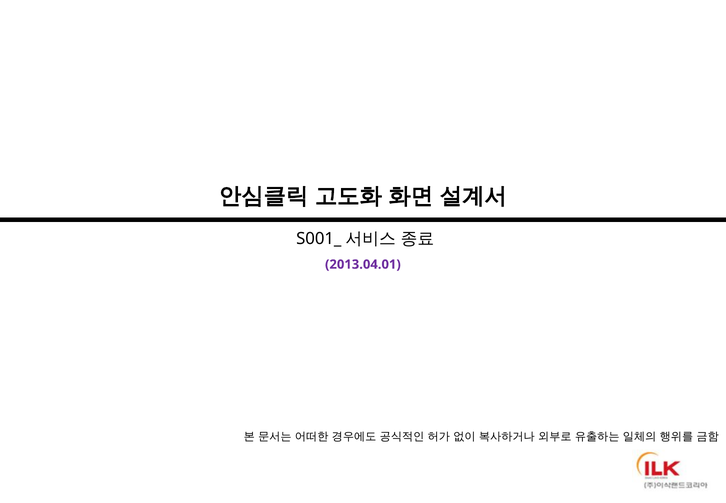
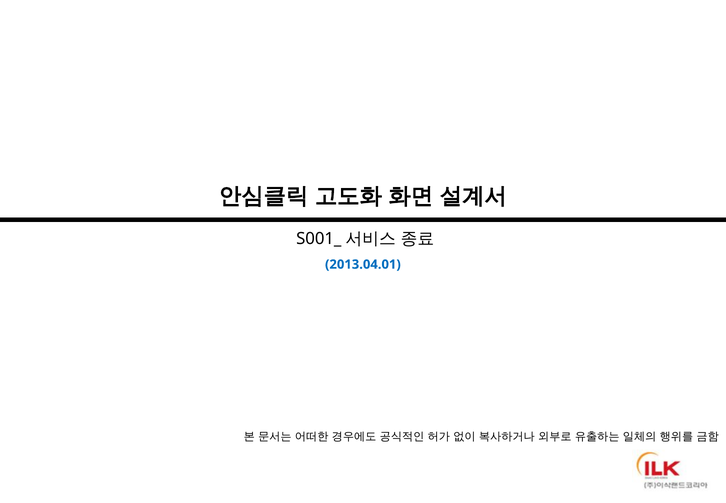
2013.04.01 colour: purple -> blue
